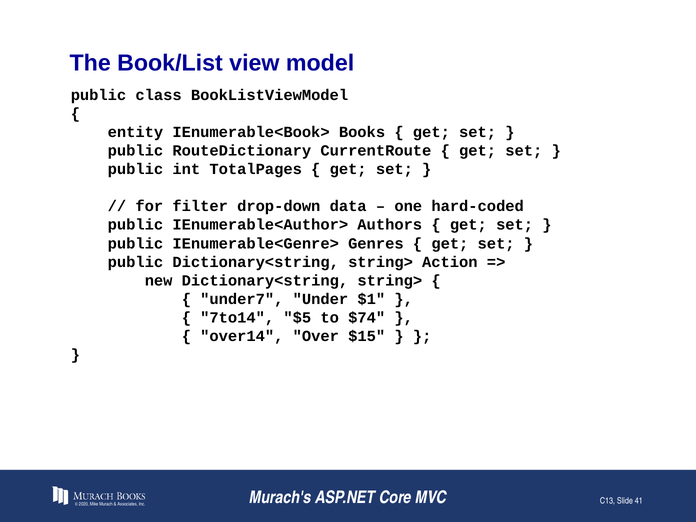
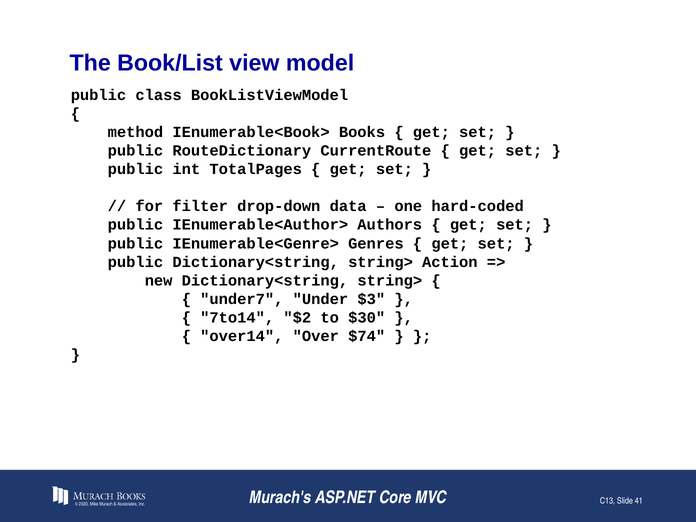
entity: entity -> method
$1: $1 -> $3
$5: $5 -> $2
$74: $74 -> $30
$15: $15 -> $74
